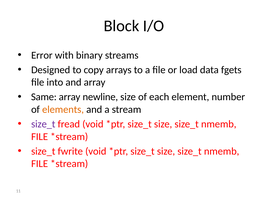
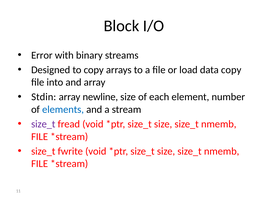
data fgets: fgets -> copy
Same: Same -> Stdin
elements colour: orange -> blue
